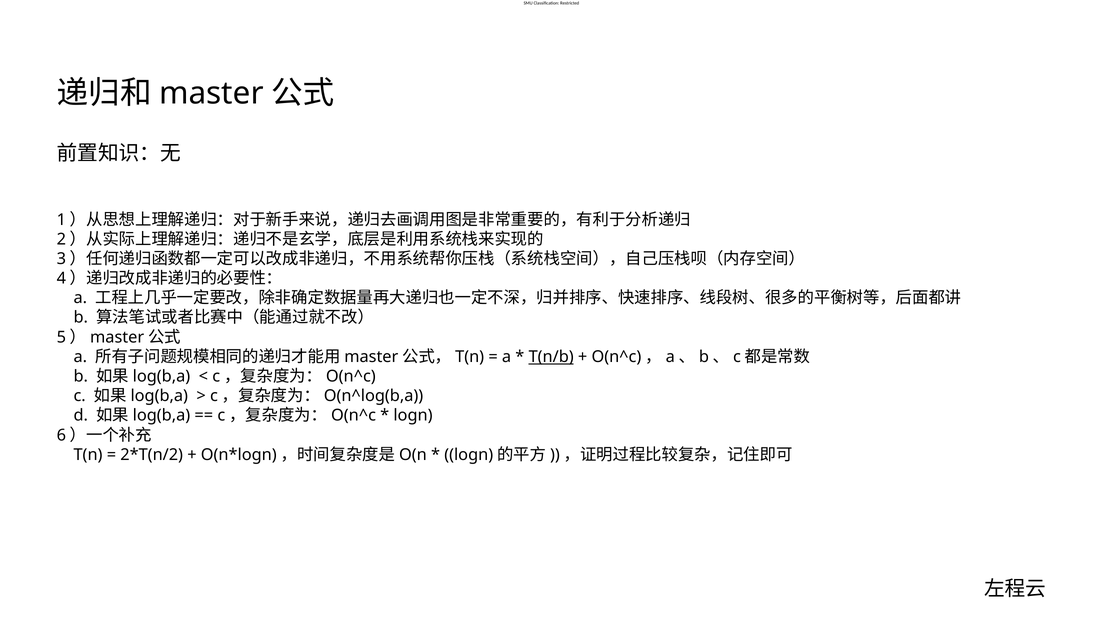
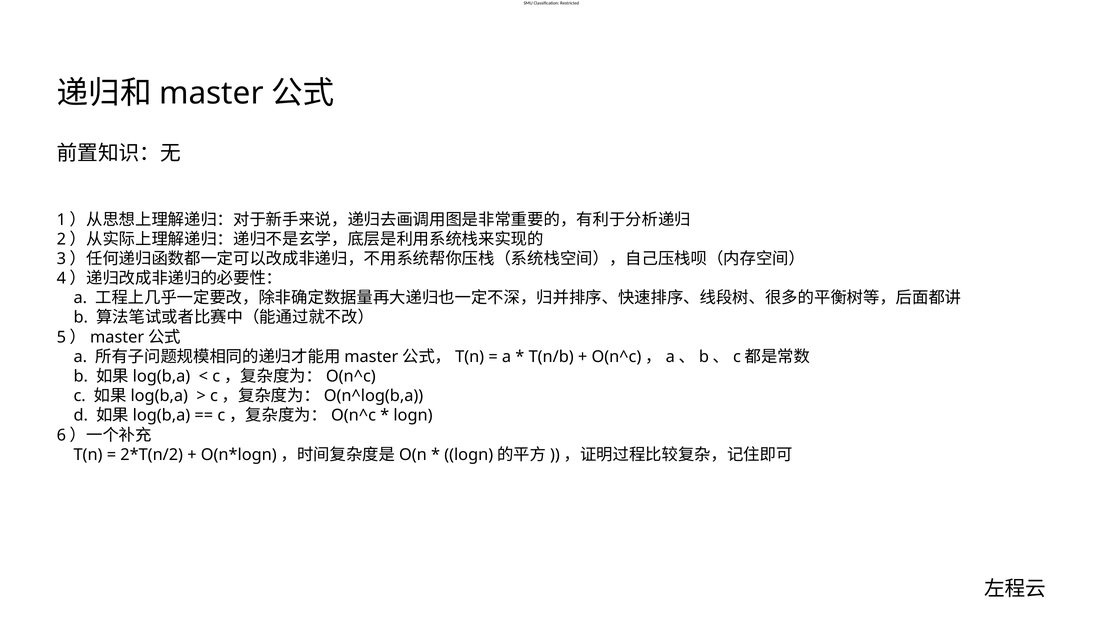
T(n/b underline: present -> none
